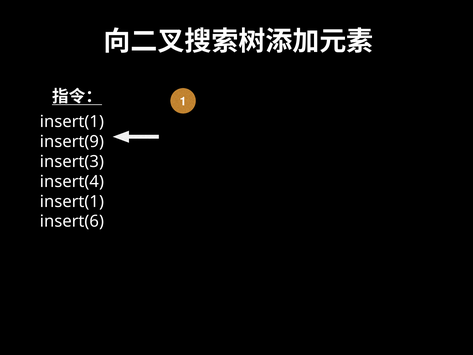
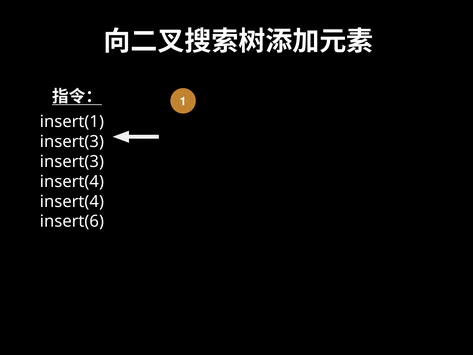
insert(9 at (72, 142): insert(9 -> insert(3
insert(1 at (72, 201): insert(1 -> insert(4
